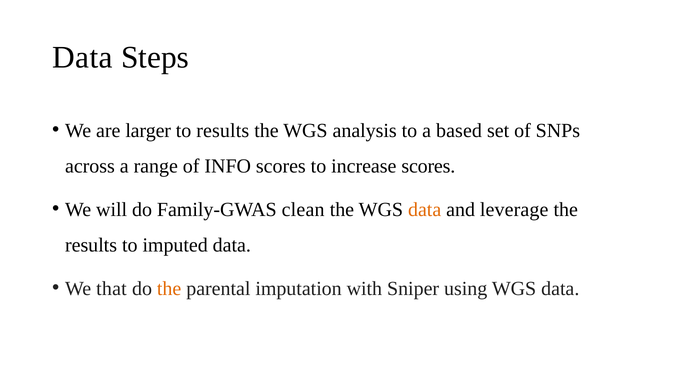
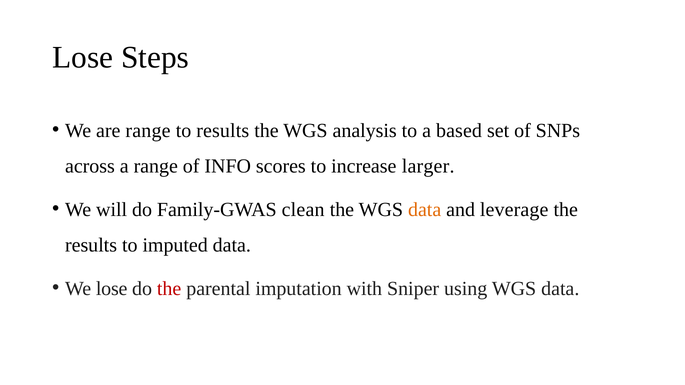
Data at (83, 58): Data -> Lose
are larger: larger -> range
increase scores: scores -> larger
We that: that -> lose
the at (169, 289) colour: orange -> red
